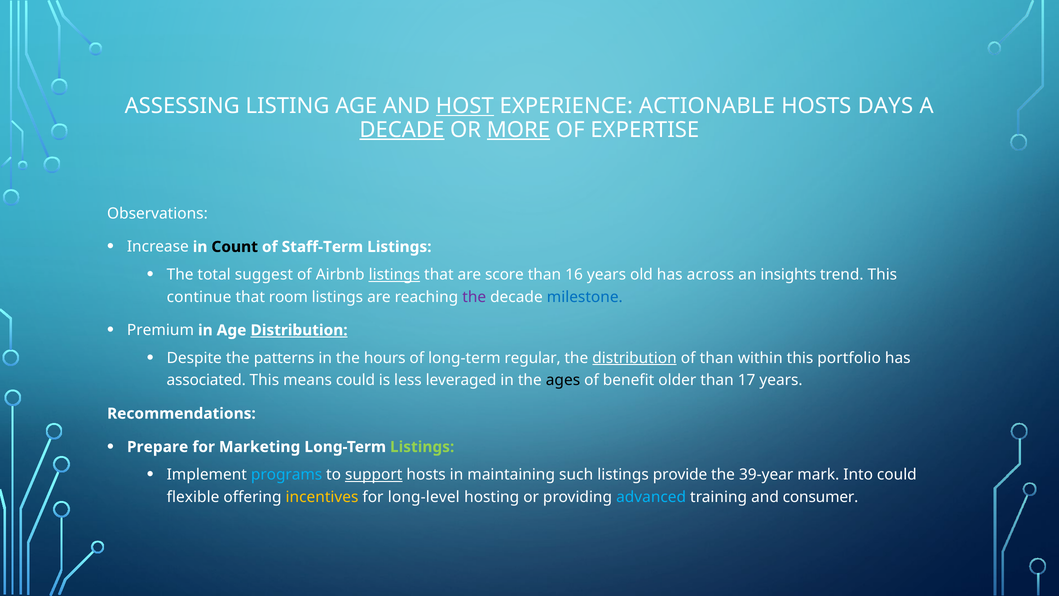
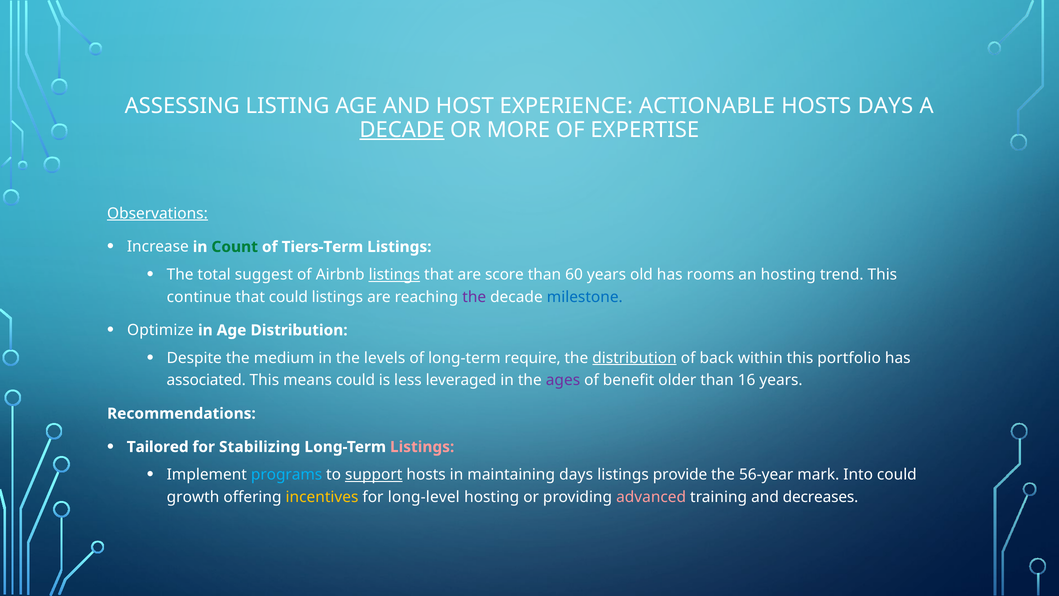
HOST underline: present -> none
MORE underline: present -> none
Observations underline: none -> present
Count colour: black -> green
Staff-Term: Staff-Term -> Tiers-Term
16: 16 -> 60
across: across -> rooms
an insights: insights -> hosting
that room: room -> could
Premium: Premium -> Optimize
Distribution at (299, 330) underline: present -> none
patterns: patterns -> medium
hours: hours -> levels
regular: regular -> require
of than: than -> back
ages colour: black -> purple
17: 17 -> 16
Prepare: Prepare -> Tailored
Marketing: Marketing -> Stabilizing
Listings at (422, 447) colour: light green -> pink
maintaining such: such -> days
39-year: 39-year -> 56-year
flexible: flexible -> growth
advanced colour: light blue -> pink
consumer: consumer -> decreases
